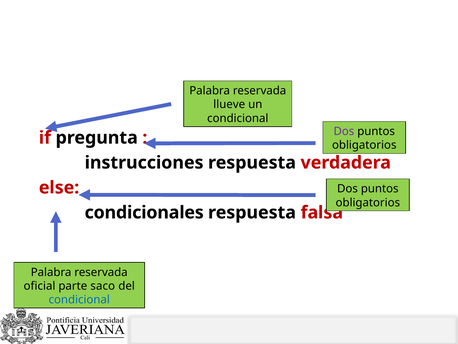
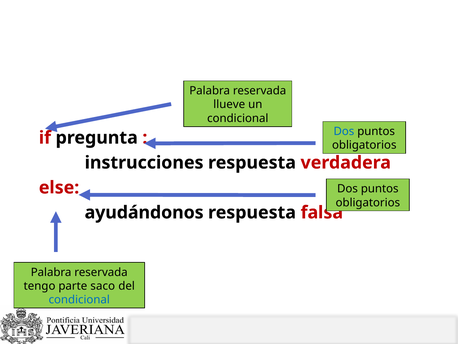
Dos at (344, 131) colour: purple -> blue
condicionales at (144, 212): condicionales -> ayudándonos
oficial: oficial -> tengo
